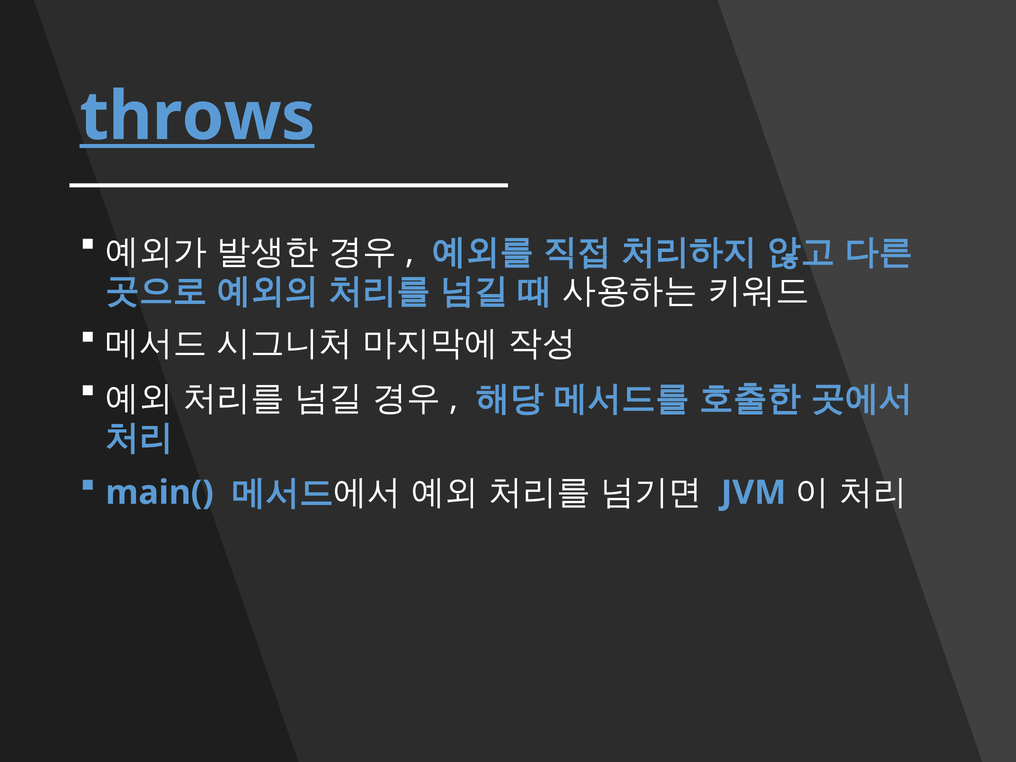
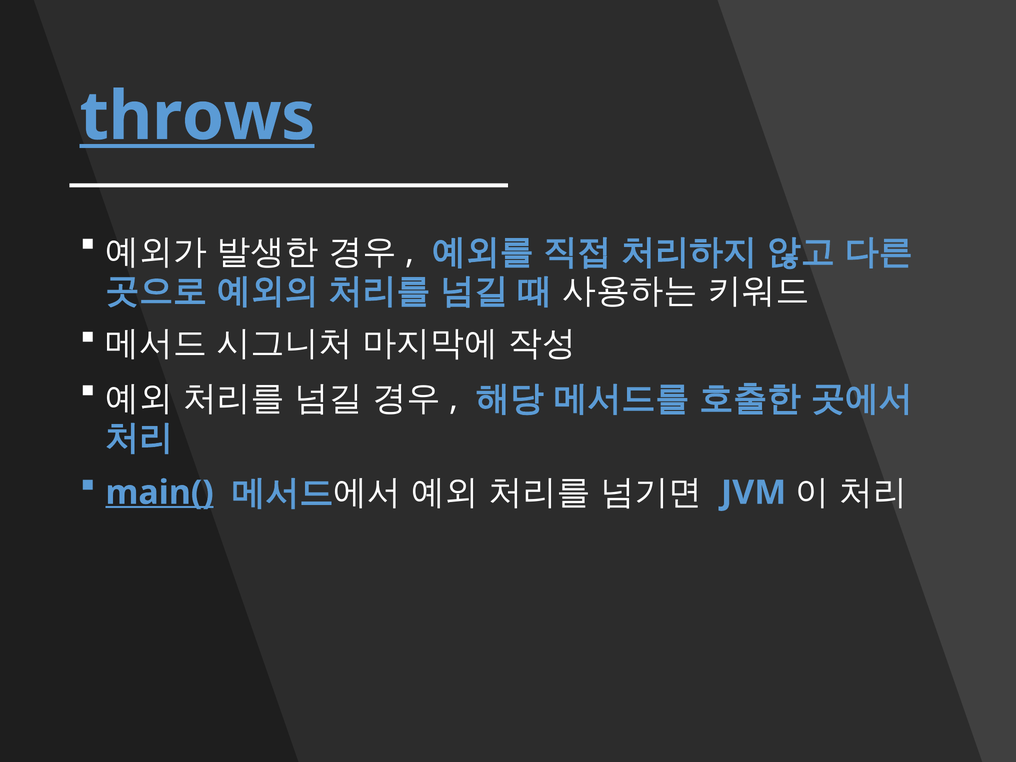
main( underline: none -> present
